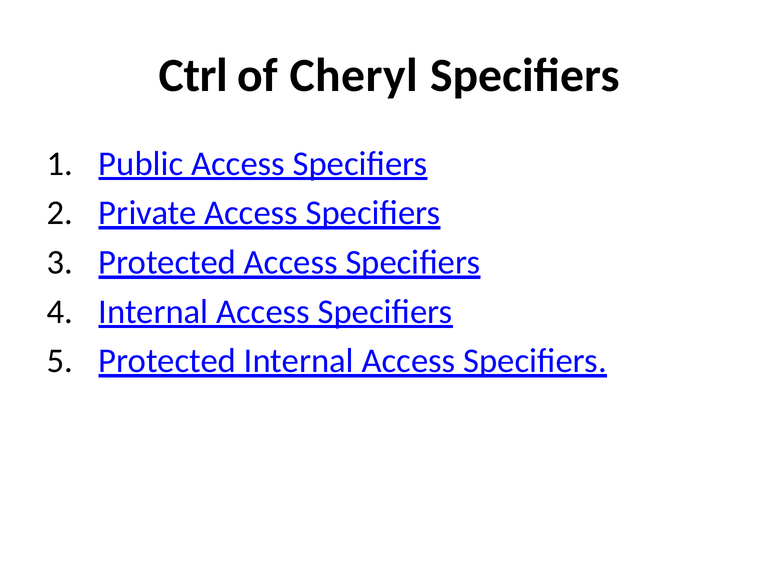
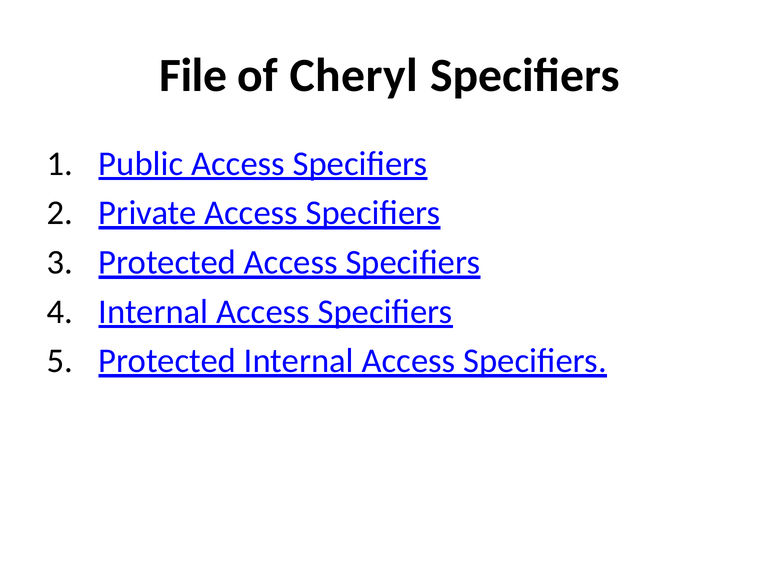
Ctrl: Ctrl -> File
